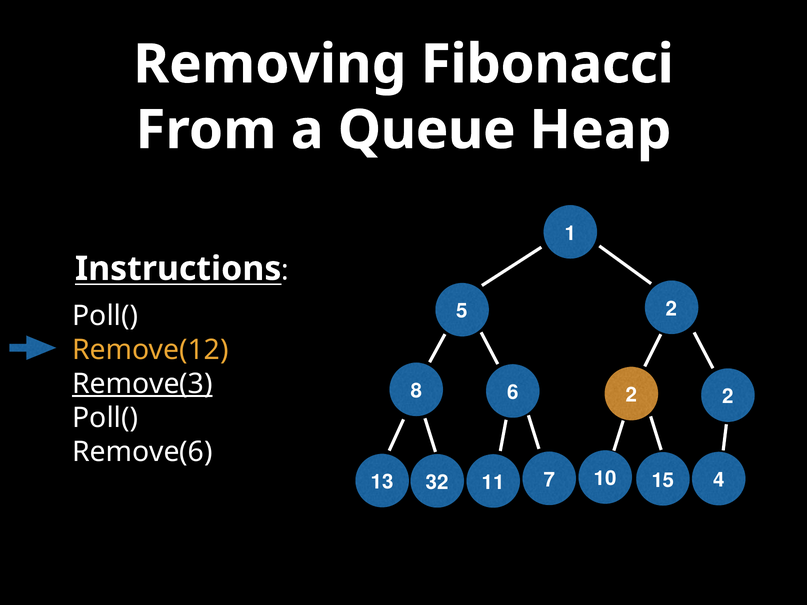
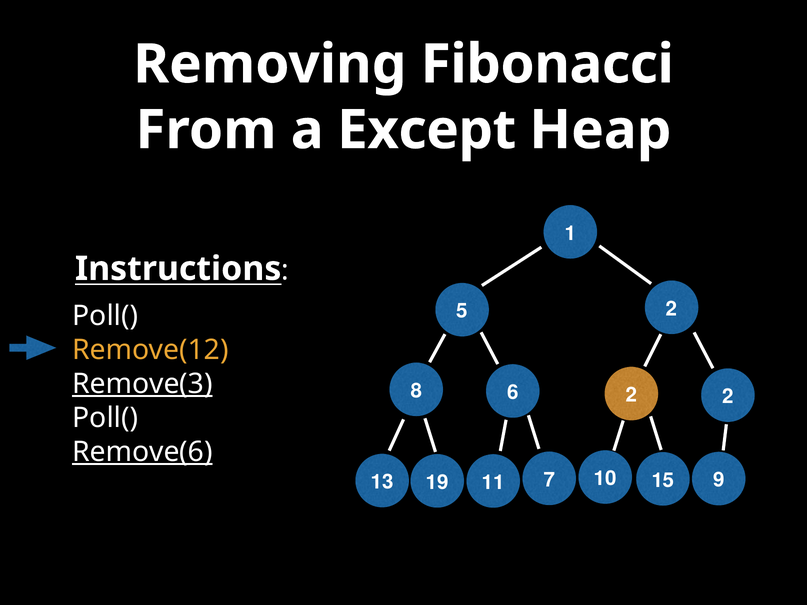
Queue: Queue -> Except
Remove(6 underline: none -> present
4: 4 -> 9
32: 32 -> 19
